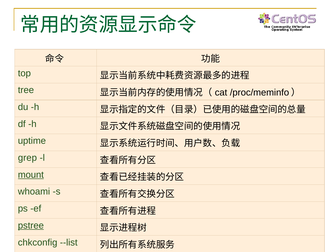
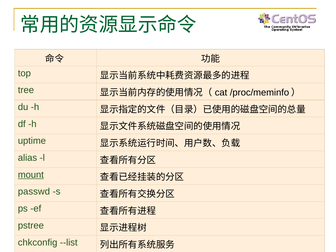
grep: grep -> alias
whoami: whoami -> passwd
pstree underline: present -> none
